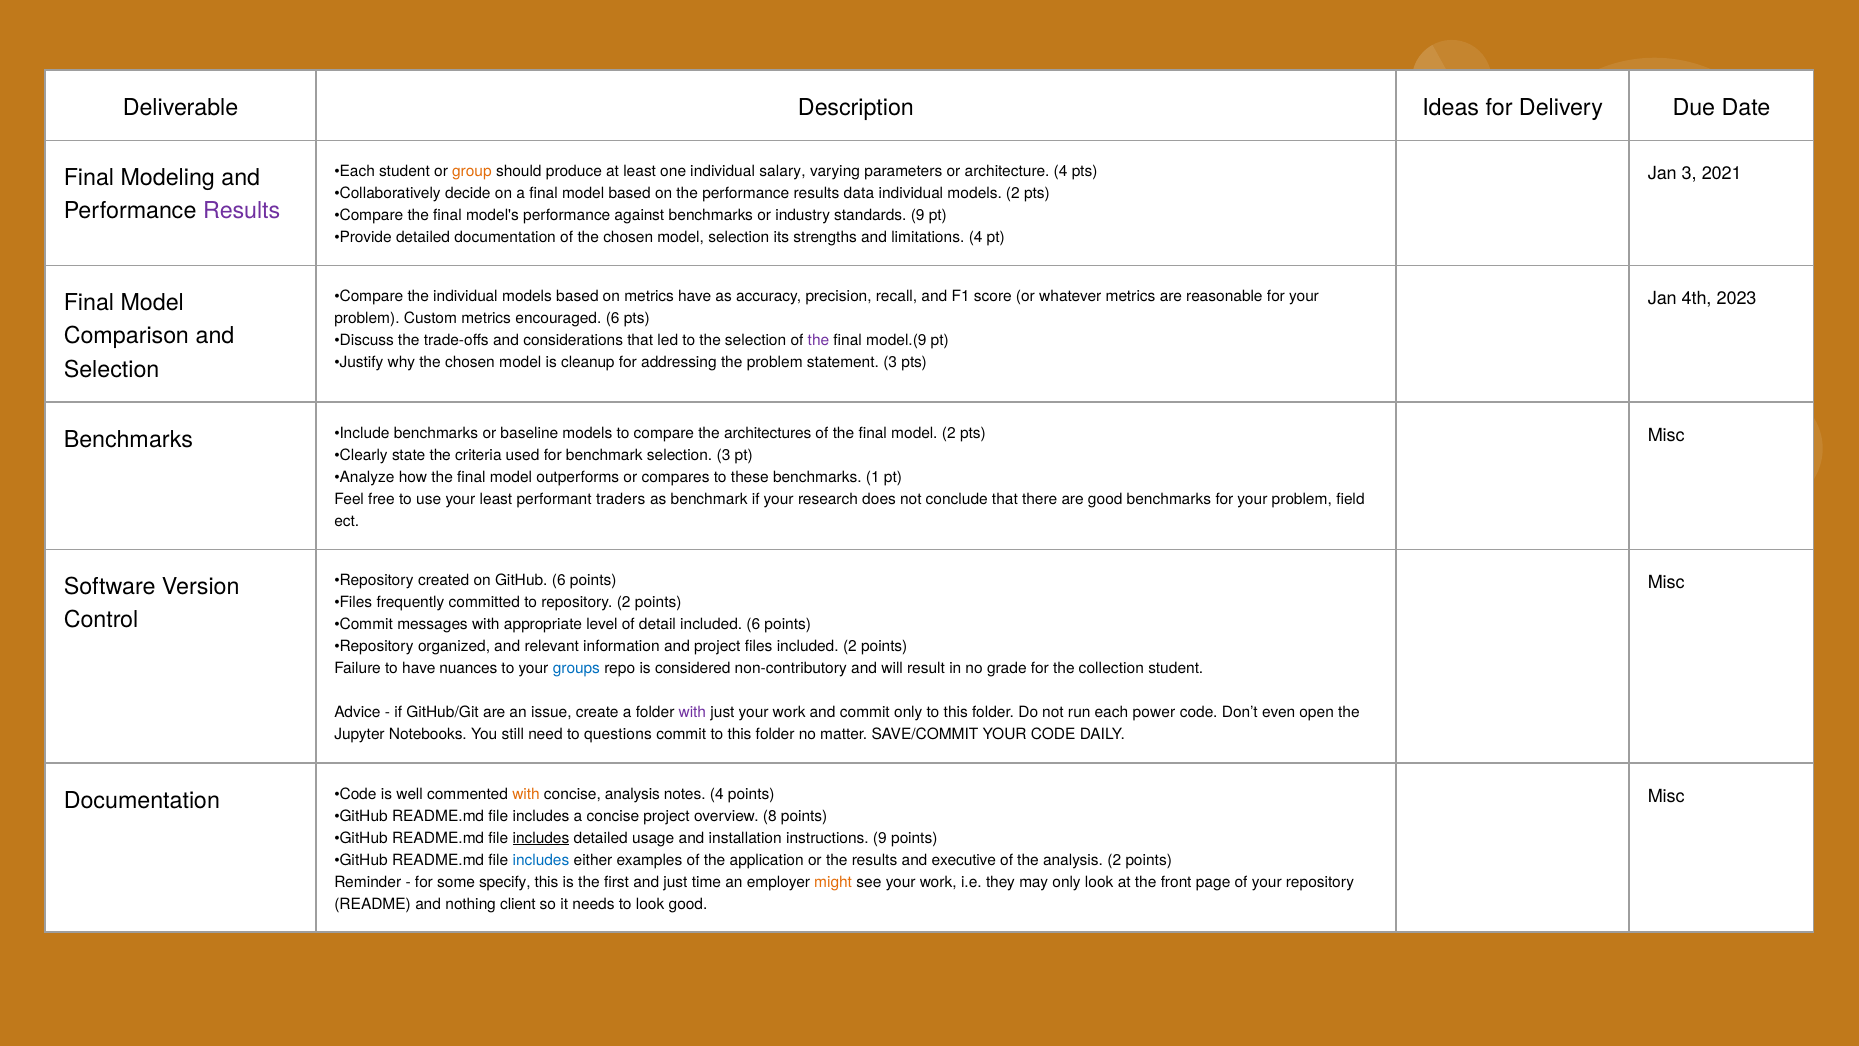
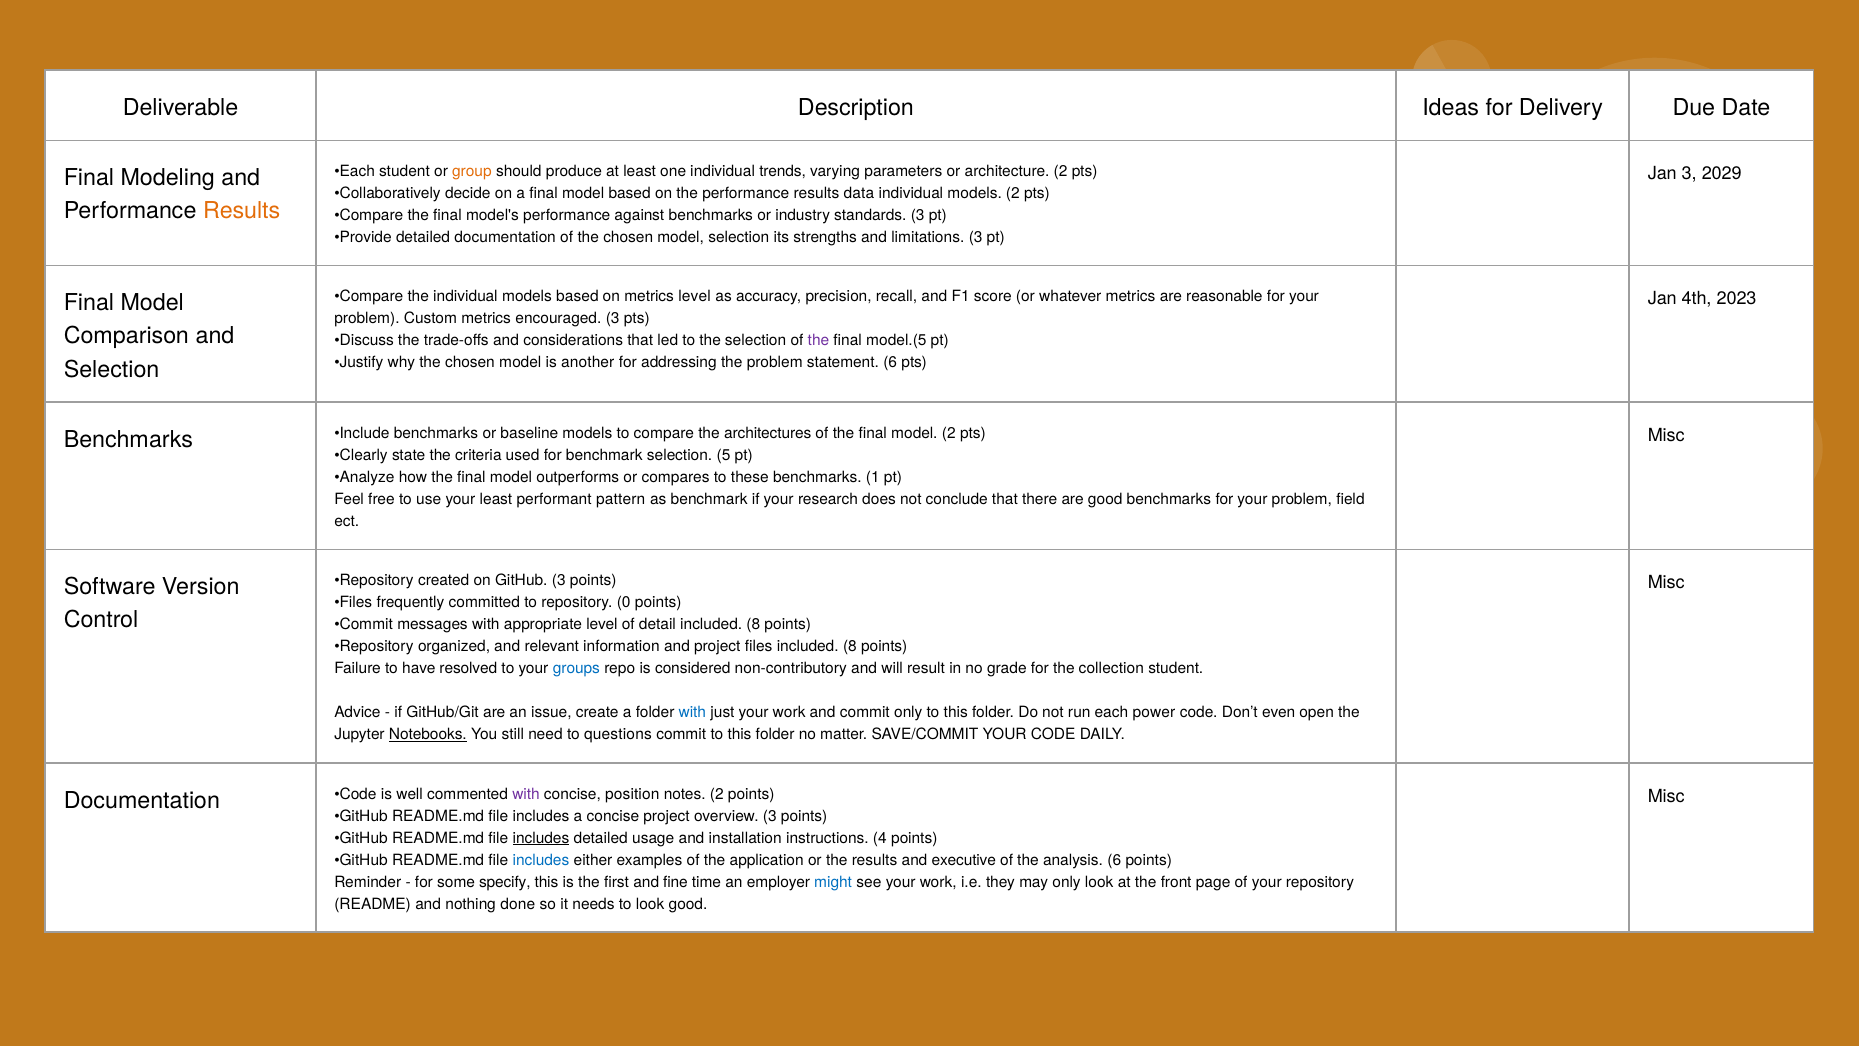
salary: salary -> trends
architecture 4: 4 -> 2
2021: 2021 -> 2029
Results at (242, 211) colour: purple -> orange
standards 9: 9 -> 3
limitations 4: 4 -> 3
metrics have: have -> level
encouraged 6: 6 -> 3
model.(9: model.(9 -> model.(5
cleanup: cleanup -> another
statement 3: 3 -> 6
selection 3: 3 -> 5
traders: traders -> pattern
GitHub 6: 6 -> 3
repository 2: 2 -> 0
detail included 6: 6 -> 8
files included 2: 2 -> 8
nuances: nuances -> resolved
with at (692, 713) colour: purple -> blue
Notebooks underline: none -> present
with at (526, 794) colour: orange -> purple
concise analysis: analysis -> position
notes 4: 4 -> 2
overview 8: 8 -> 3
instructions 9: 9 -> 4
analysis 2: 2 -> 6
and just: just -> fine
might colour: orange -> blue
client: client -> done
